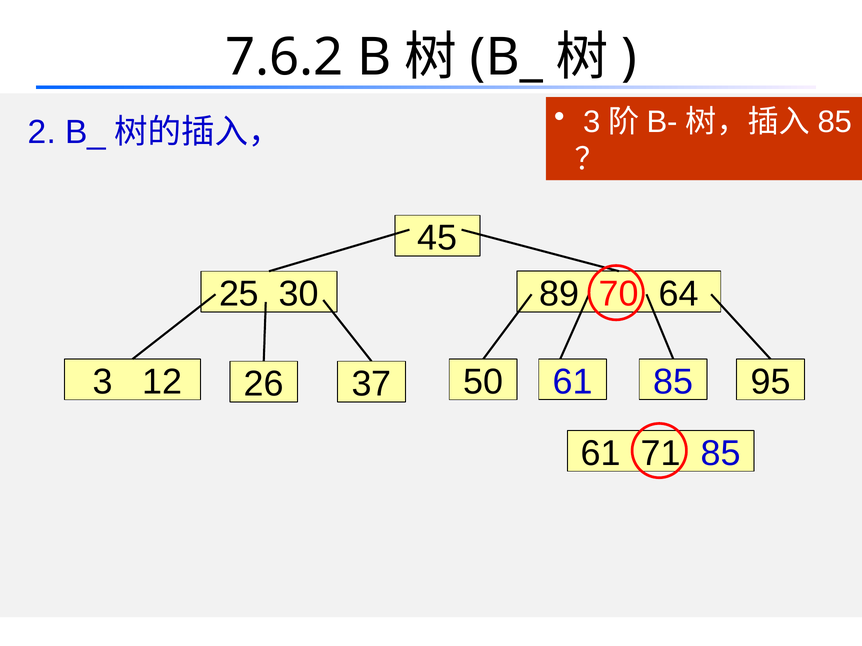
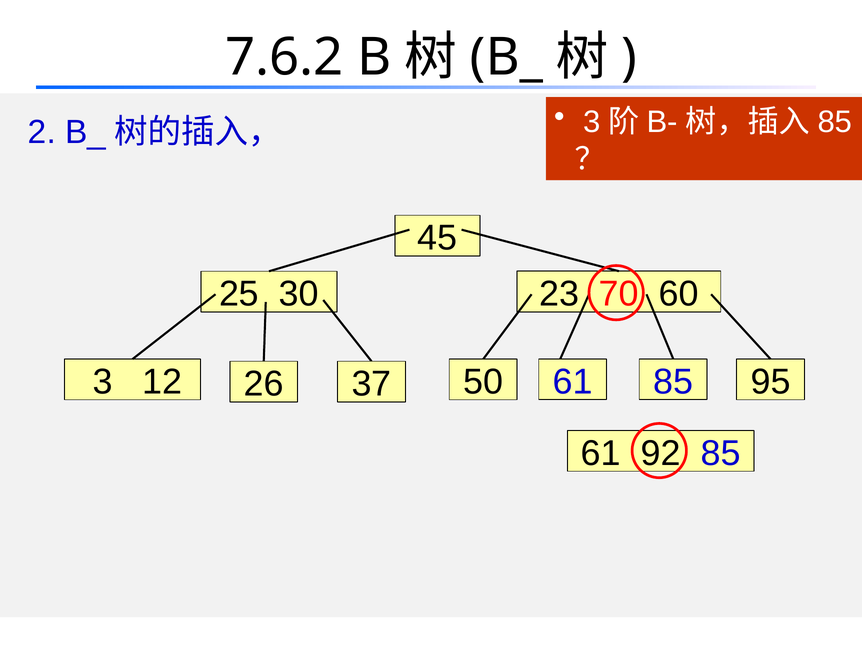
89: 89 -> 23
64: 64 -> 60
71: 71 -> 92
